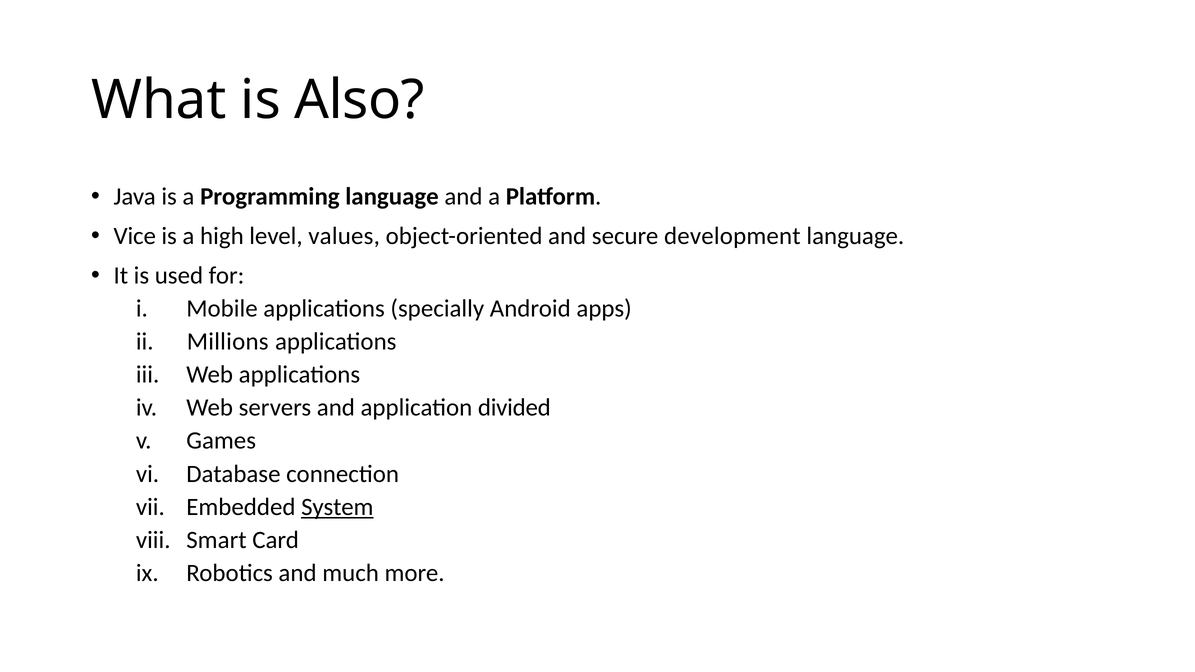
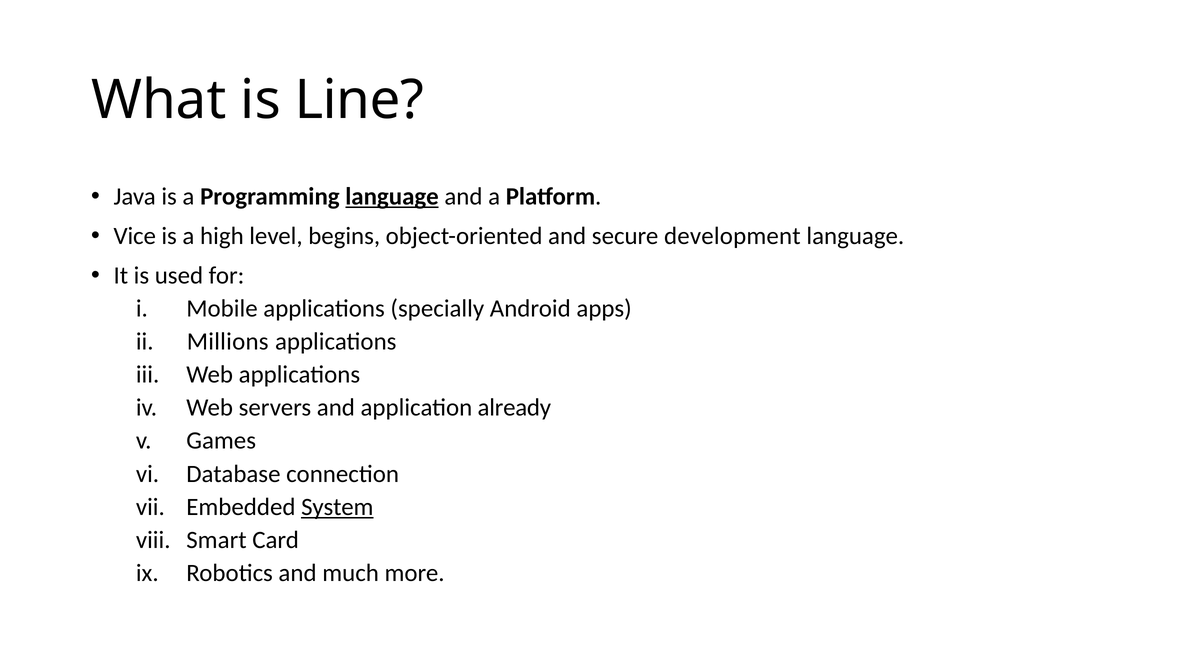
Also: Also -> Line
language at (392, 197) underline: none -> present
values: values -> begins
divided: divided -> already
